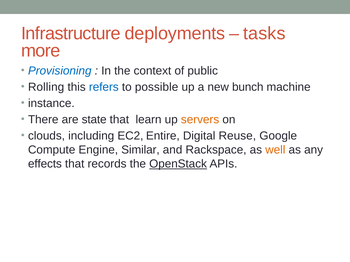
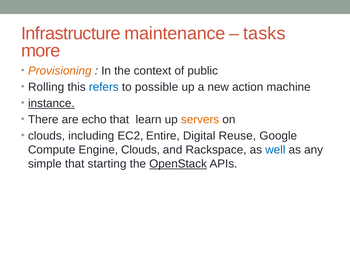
deployments: deployments -> maintenance
Provisioning colour: blue -> orange
bunch: bunch -> action
instance underline: none -> present
state: state -> echo
Engine Similar: Similar -> Clouds
well colour: orange -> blue
effects: effects -> simple
records: records -> starting
